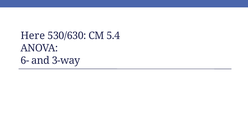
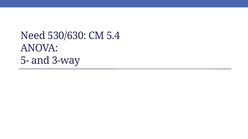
Here: Here -> Need
6-: 6- -> 5-
